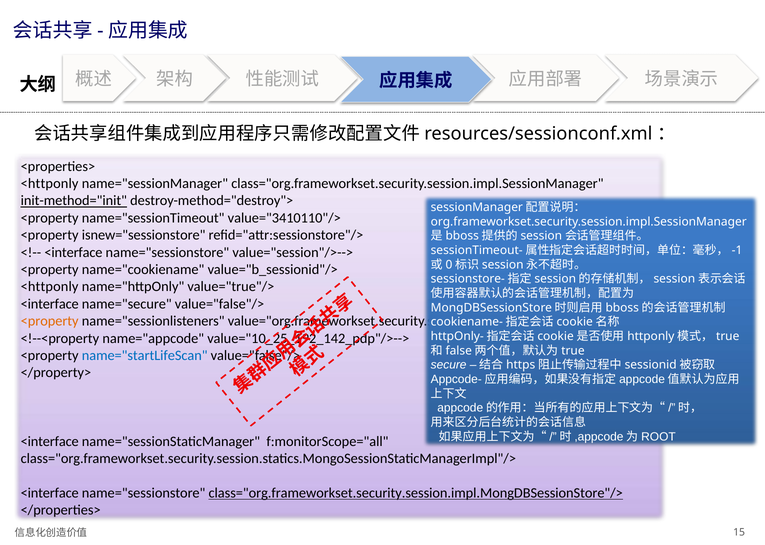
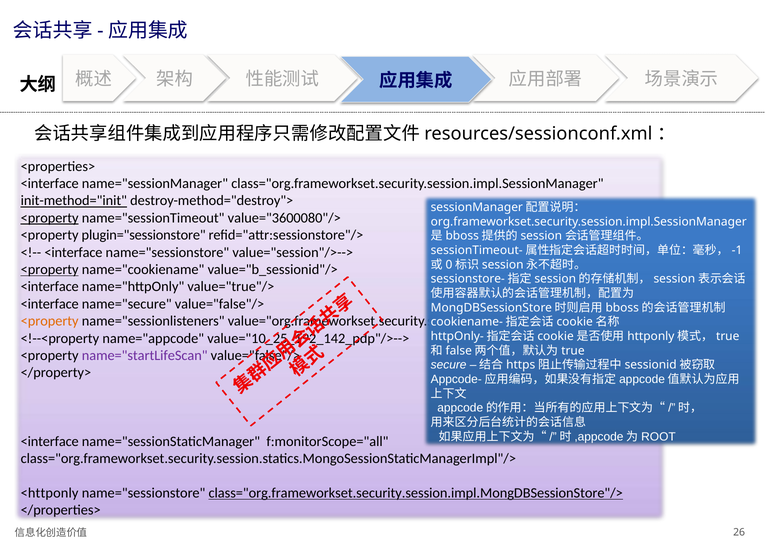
<httponly at (50, 184): <httponly -> <interface
<property at (50, 218) underline: none -> present
value="3410110"/>: value="3410110"/> -> value="3600080"/>
isnew="sessionstore: isnew="sessionstore -> plugin="sessionstore
<property at (50, 270) underline: none -> present
<httponly at (50, 287): <httponly -> <interface
name="startLifeScan colour: blue -> purple
<interface at (50, 494): <interface -> <httponly
15: 15 -> 26
